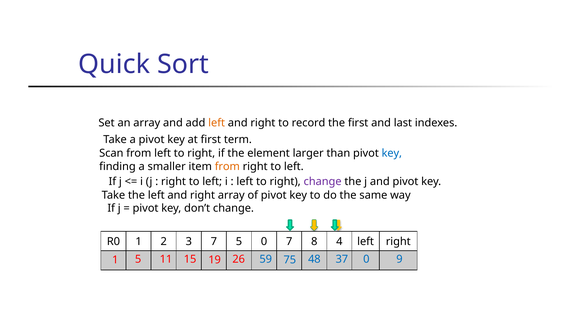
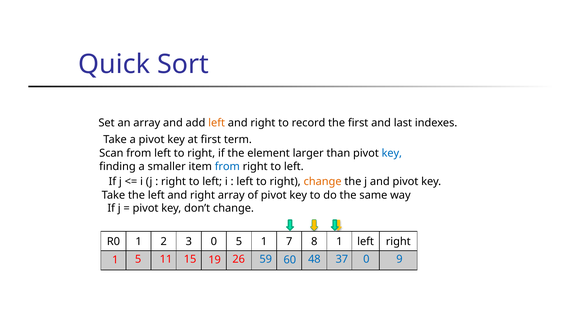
from at (227, 167) colour: orange -> blue
change at (323, 181) colour: purple -> orange
3 7: 7 -> 0
5 0: 0 -> 1
8 4: 4 -> 1
75: 75 -> 60
